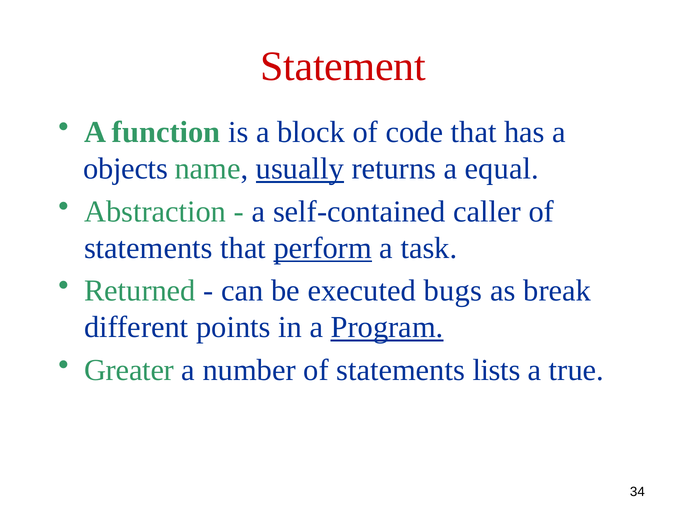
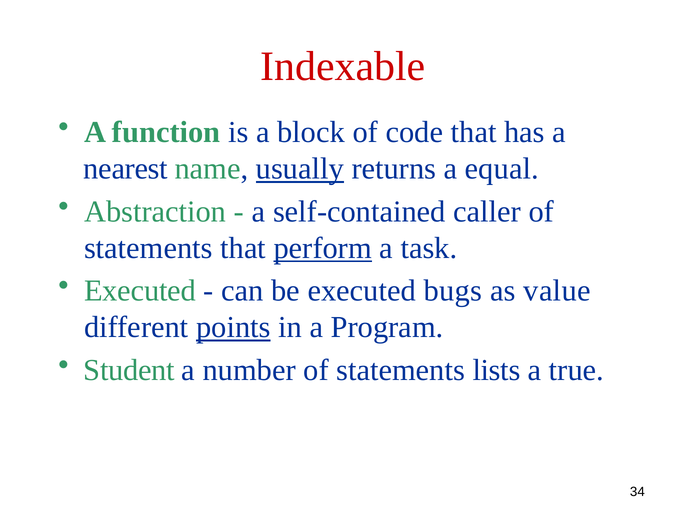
Statement: Statement -> Indexable
objects: objects -> nearest
Returned at (140, 291): Returned -> Executed
break: break -> value
points underline: none -> present
Program underline: present -> none
Greater: Greater -> Student
